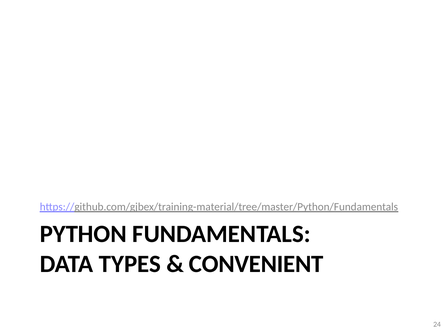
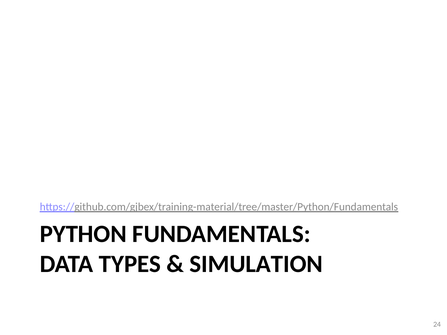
CONVENIENT: CONVENIENT -> SIMULATION
